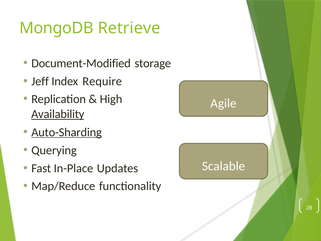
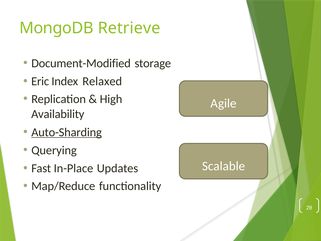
Jeff: Jeff -> Eric
Require: Require -> Relaxed
Availability underline: present -> none
